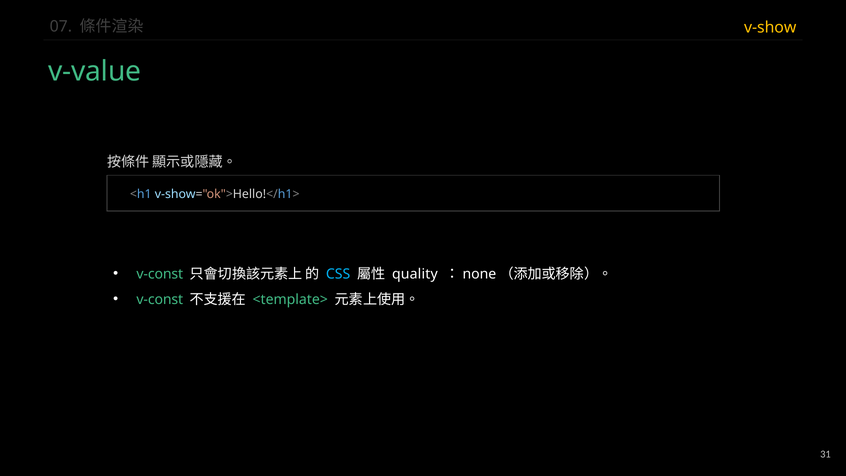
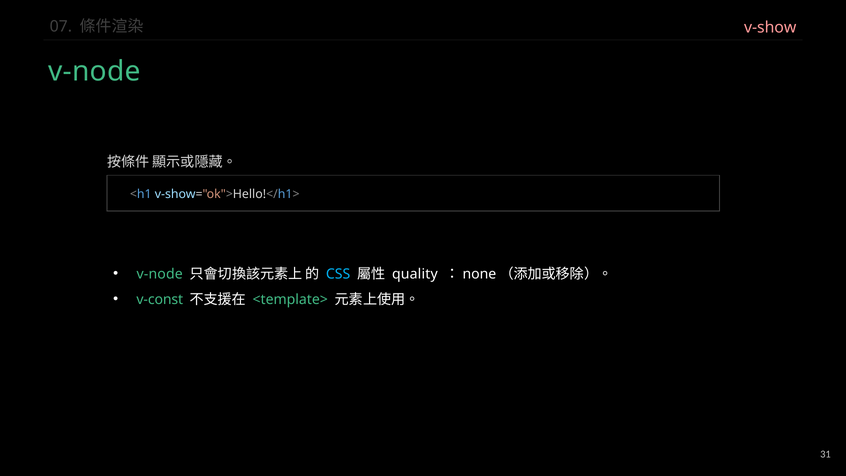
v-show colour: yellow -> pink
v-value at (95, 72): v-value -> v-node
v-const at (160, 274): v-const -> v-node
